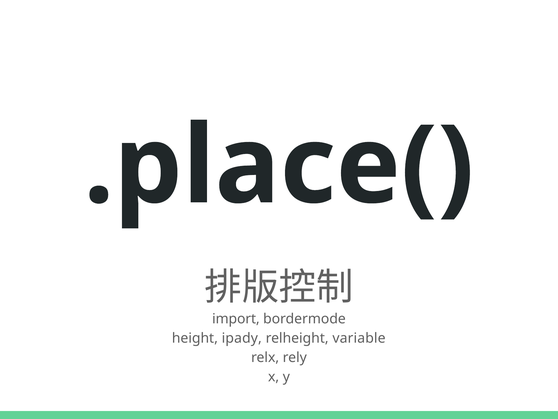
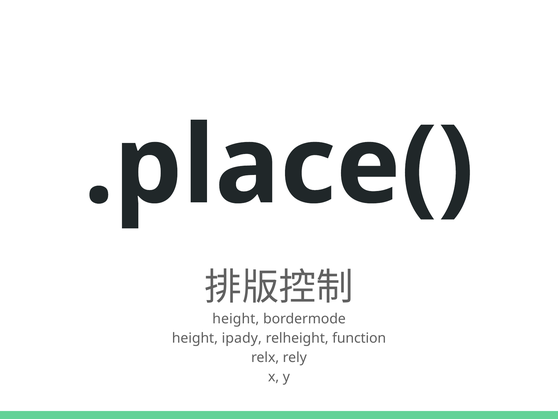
import at (236, 319): import -> height
variable: variable -> function
